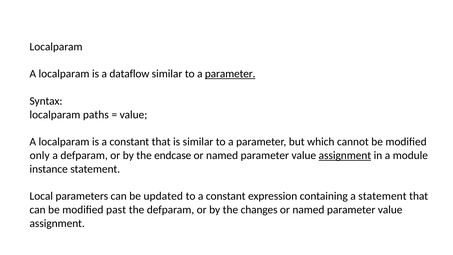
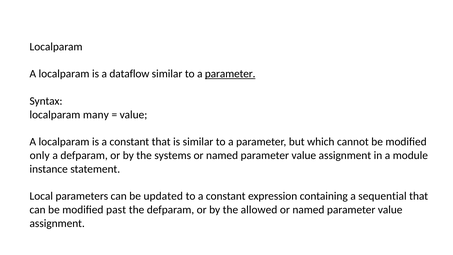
paths: paths -> many
endcase: endcase -> systems
assignment at (345, 155) underline: present -> none
a statement: statement -> sequential
changes: changes -> allowed
